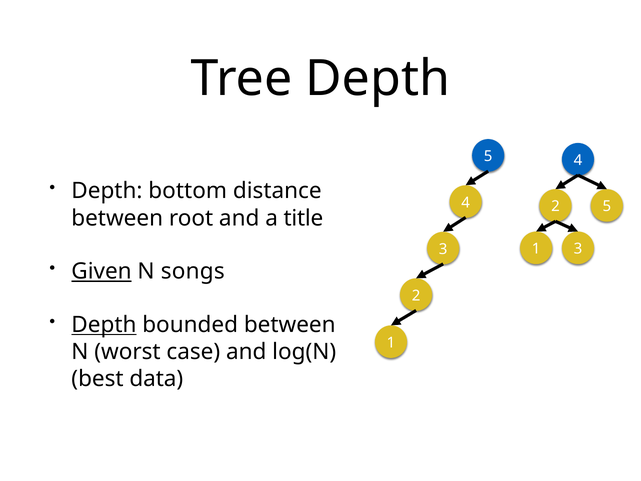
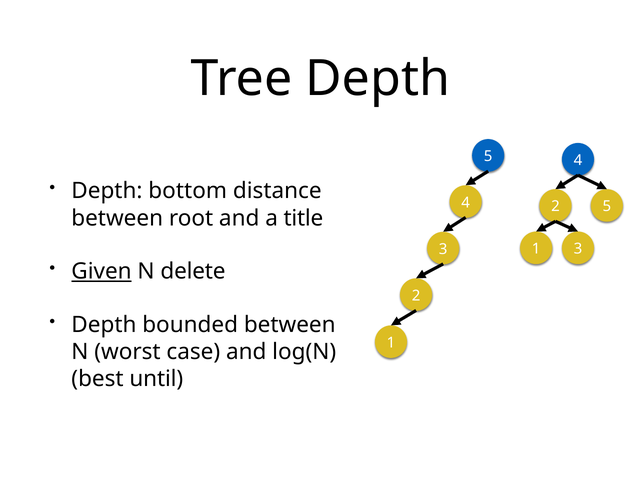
songs: songs -> delete
Depth at (104, 325) underline: present -> none
data: data -> until
